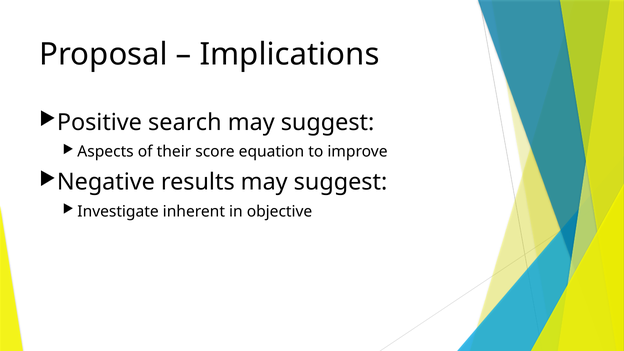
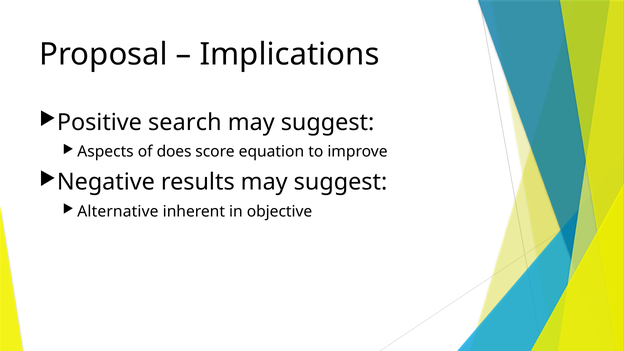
their: their -> does
Investigate: Investigate -> Alternative
